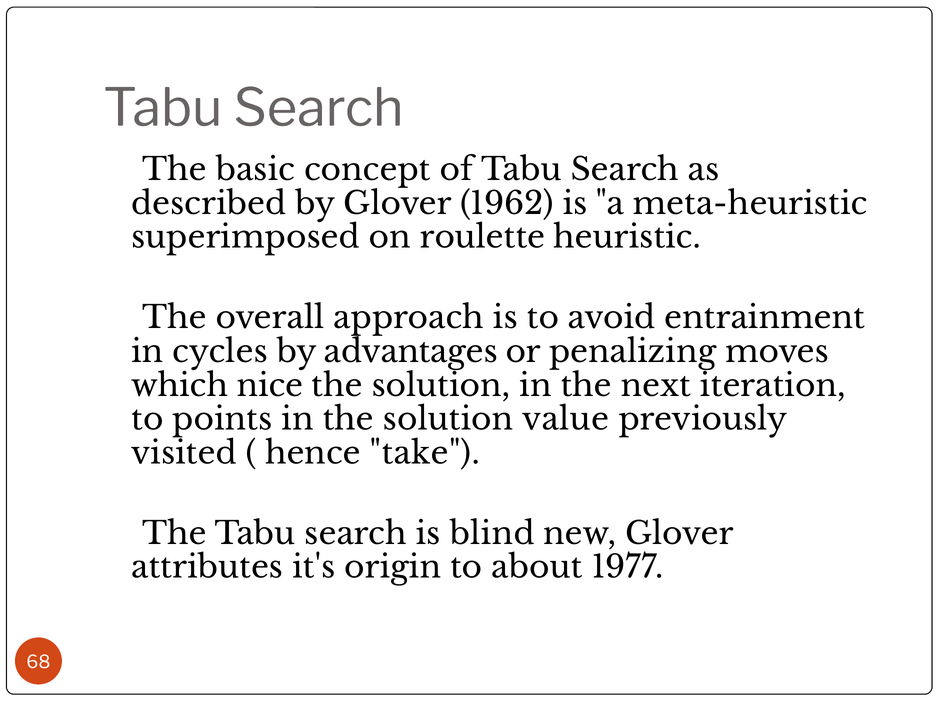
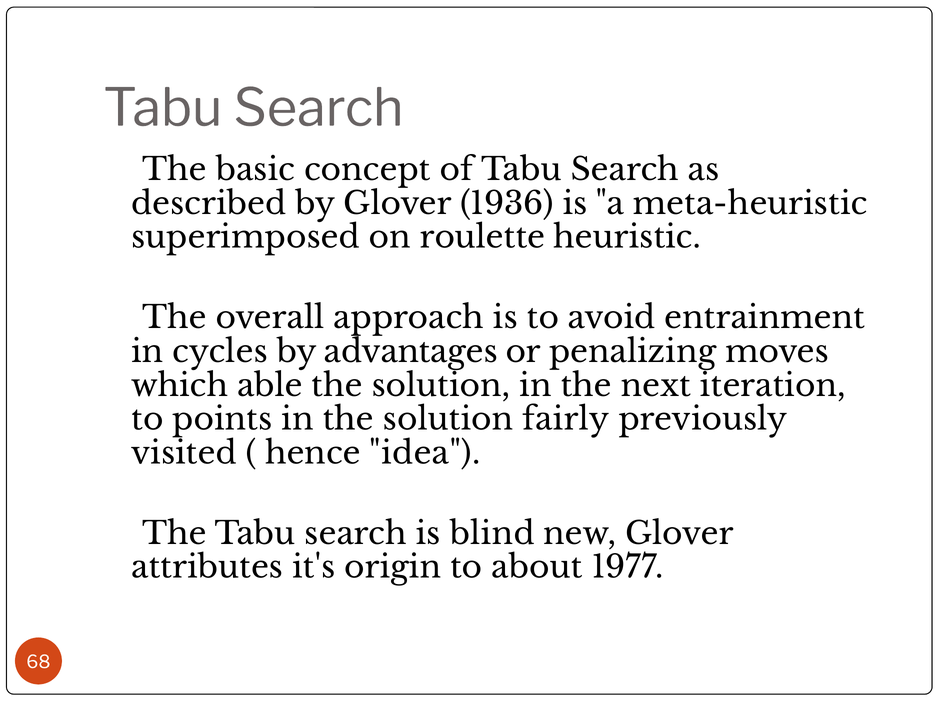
1962: 1962 -> 1936
nice: nice -> able
value: value -> fairly
take: take -> idea
